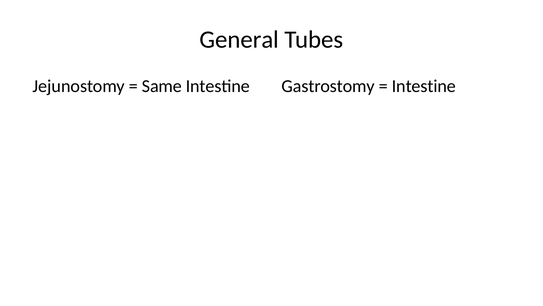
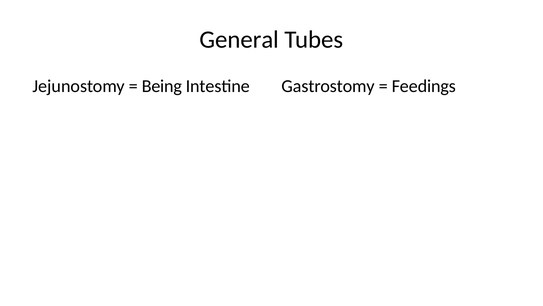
Same: Same -> Being
Intestine at (424, 86): Intestine -> Feedings
